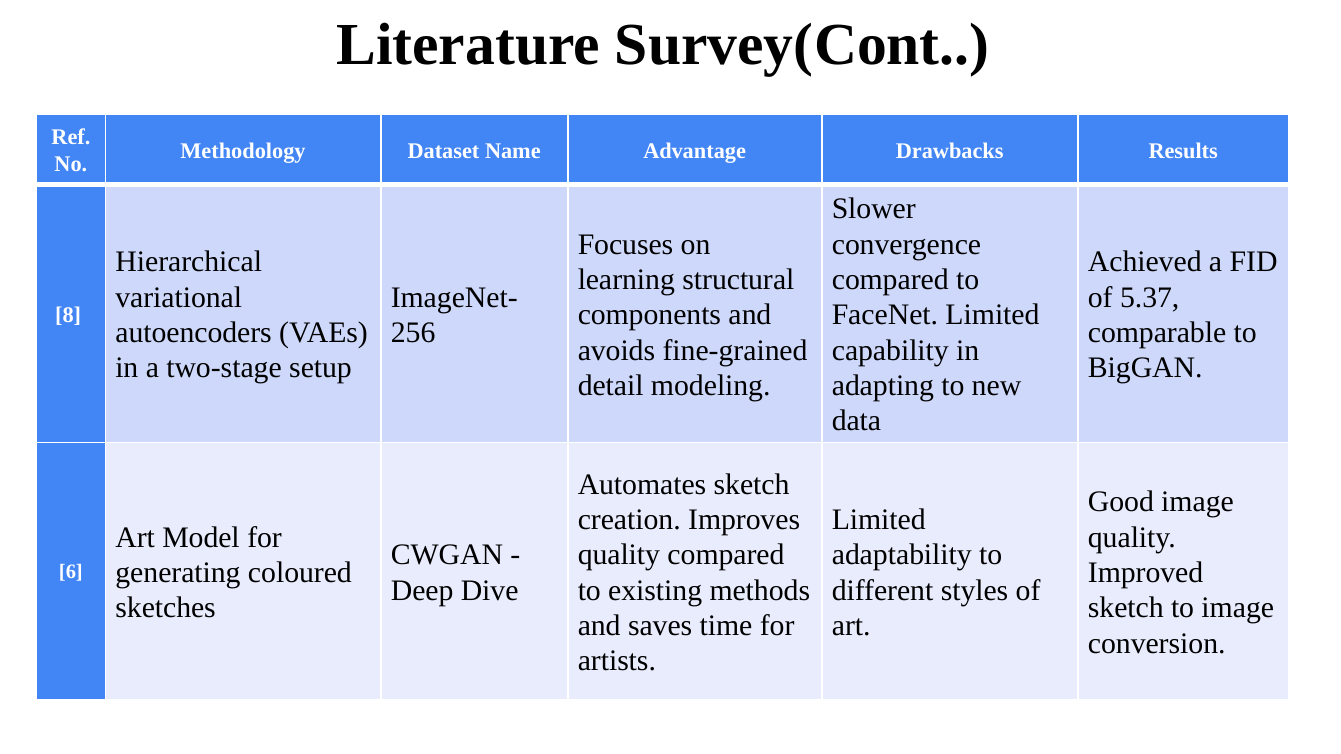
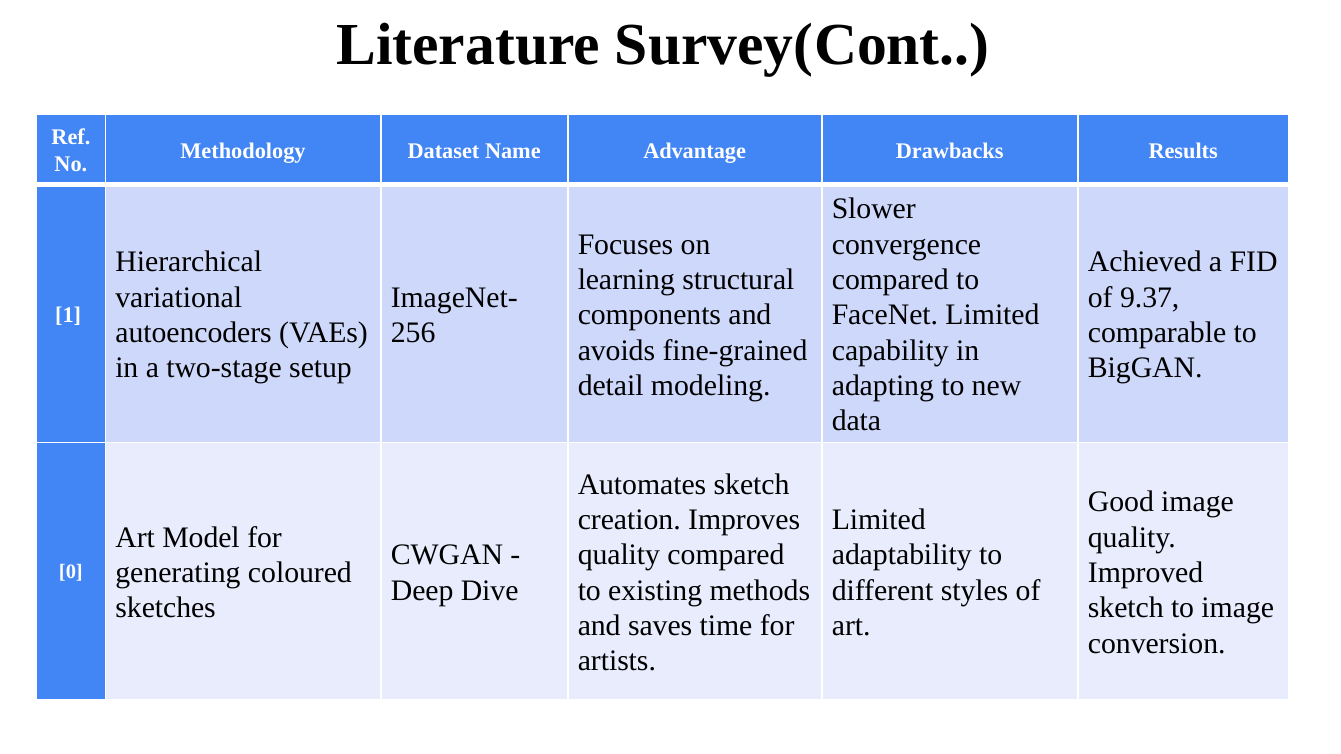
5.37: 5.37 -> 9.37
8: 8 -> 1
6: 6 -> 0
